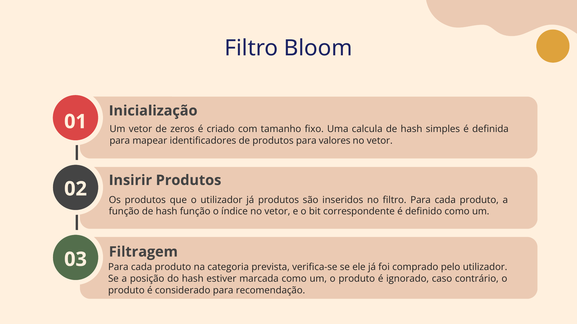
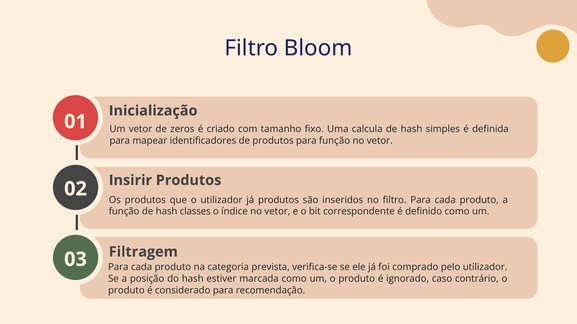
para valores: valores -> função
hash função: função -> classes
